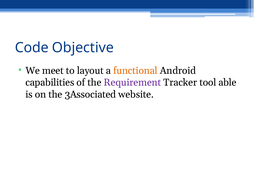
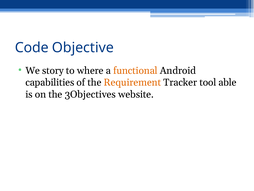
meet: meet -> story
layout: layout -> where
Requirement colour: purple -> orange
3Associated: 3Associated -> 3Objectives
